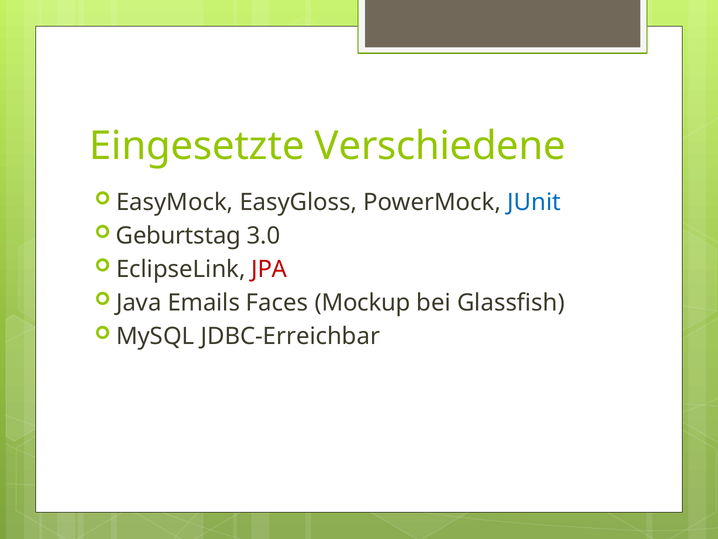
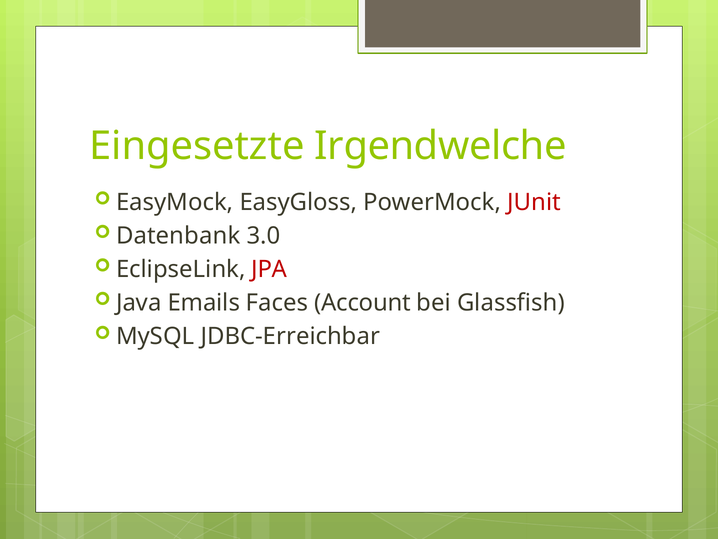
Verschiedene: Verschiedene -> Irgendwelche
JUnit colour: blue -> red
Geburtstag: Geburtstag -> Datenbank
Mockup: Mockup -> Account
